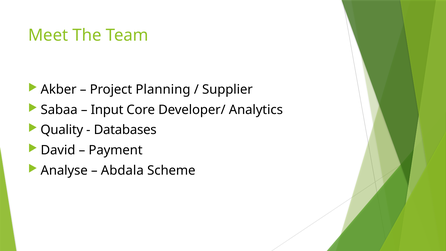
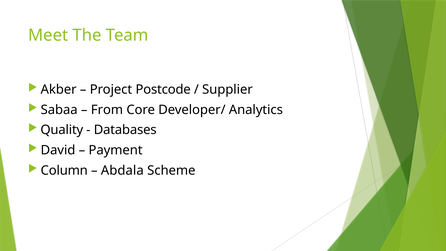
Planning: Planning -> Postcode
Input: Input -> From
Analyse: Analyse -> Column
